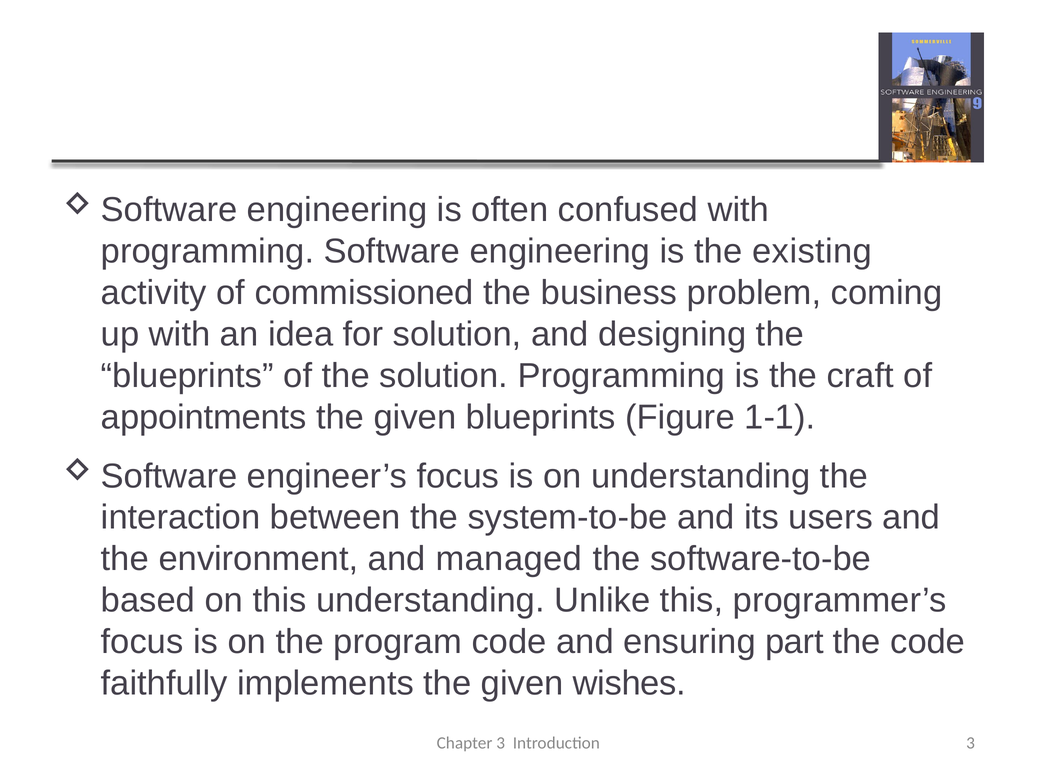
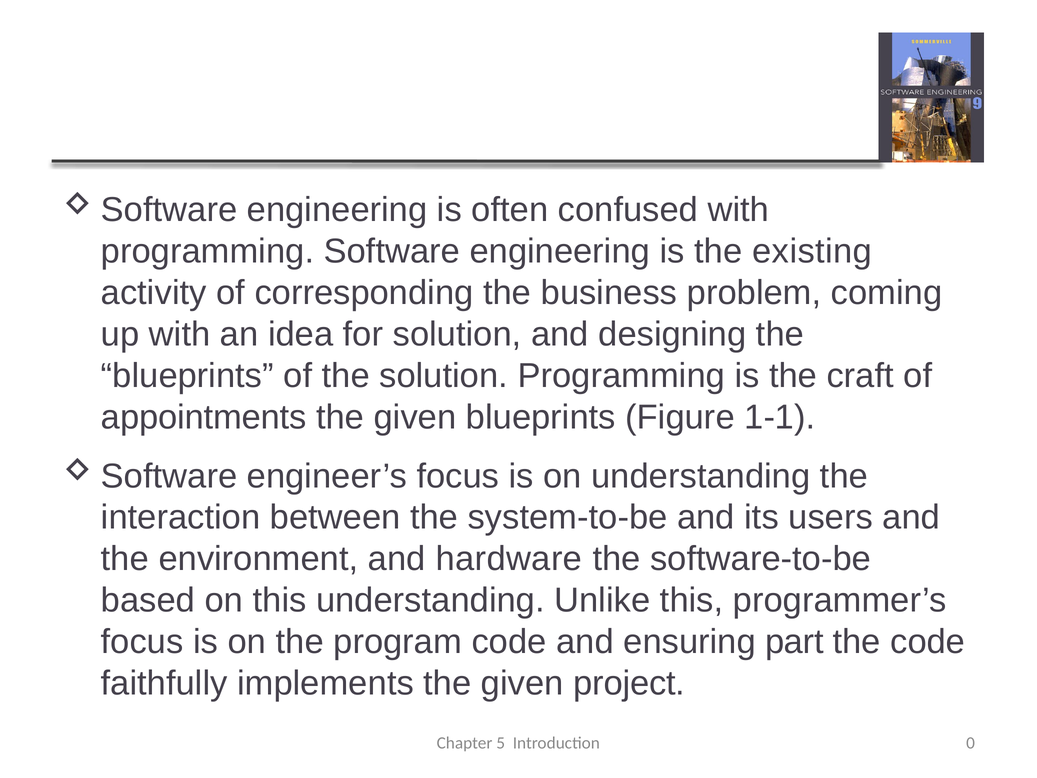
commissioned: commissioned -> corresponding
managed: managed -> hardware
wishes: wishes -> project
Chapter 3: 3 -> 5
Introduction 3: 3 -> 0
